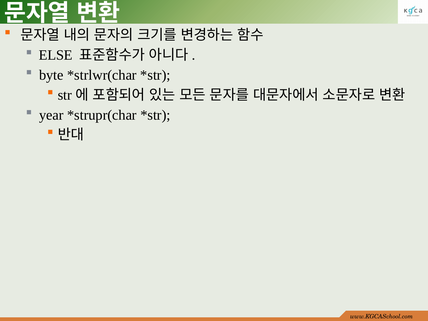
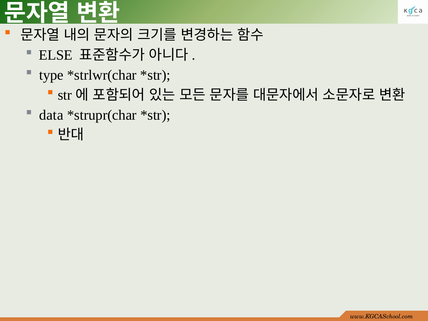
byte: byte -> type
year: year -> data
